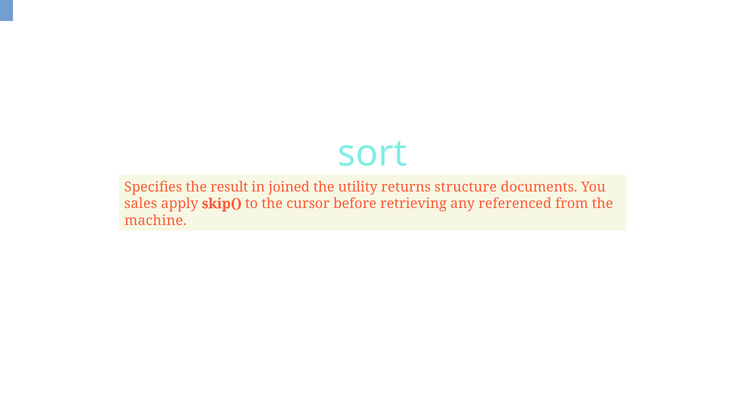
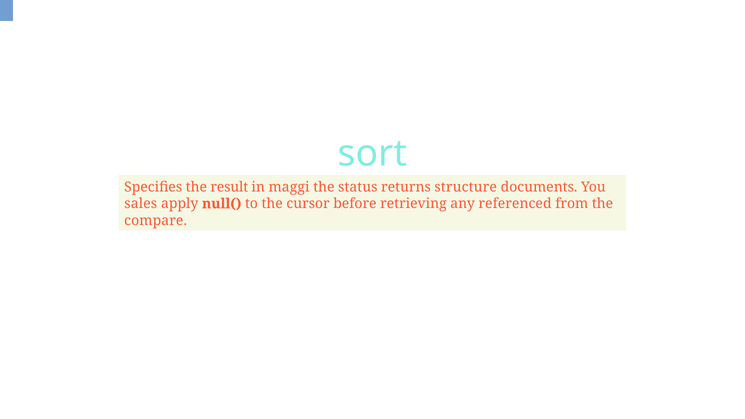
joined: joined -> maggi
utility: utility -> status
skip(: skip( -> null(
machine: machine -> compare
